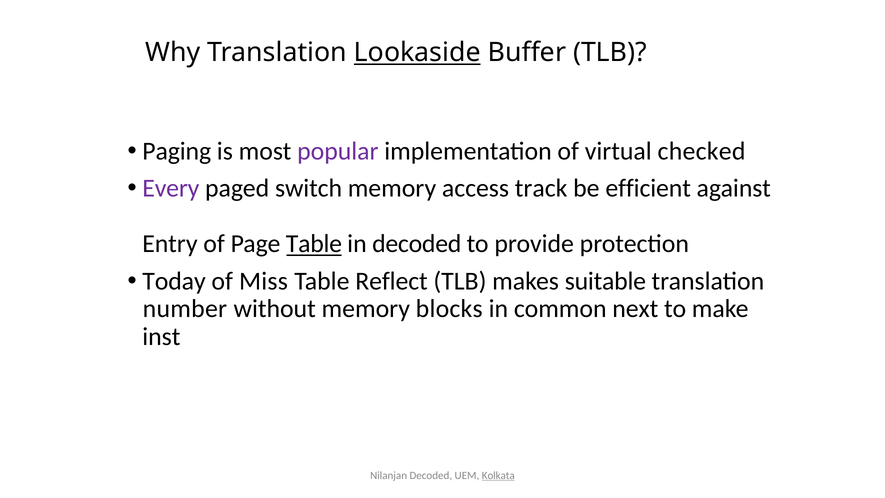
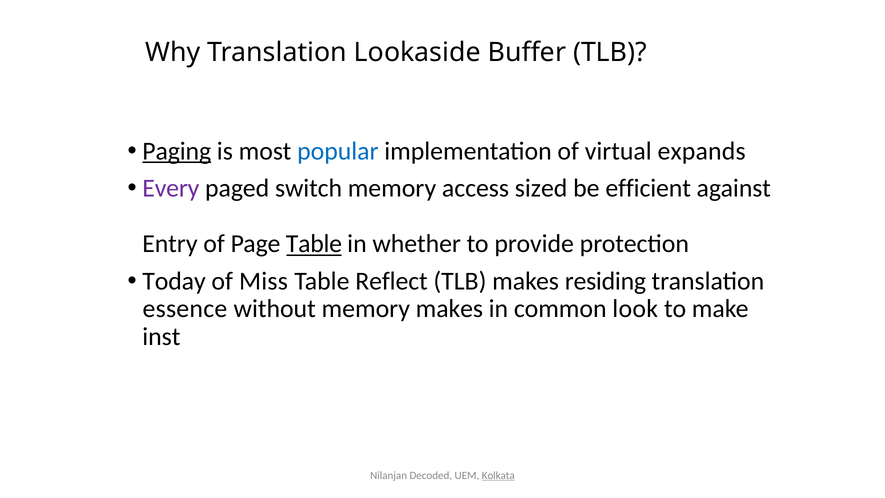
Lookaside underline: present -> none
Paging underline: none -> present
popular colour: purple -> blue
checked: checked -> expands
track: track -> sized
in decoded: decoded -> whether
suitable: suitable -> residing
number: number -> essence
memory blocks: blocks -> makes
next: next -> look
